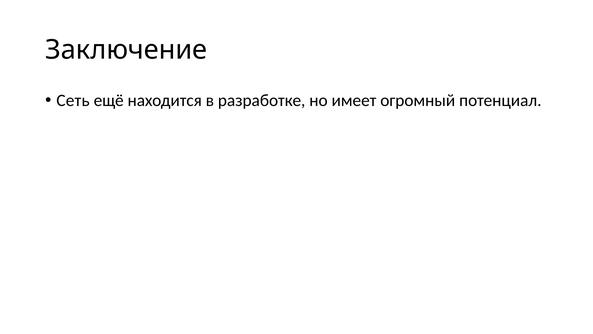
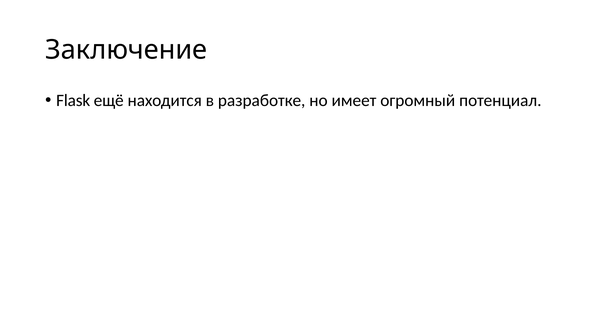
Сеть: Сеть -> Flask
